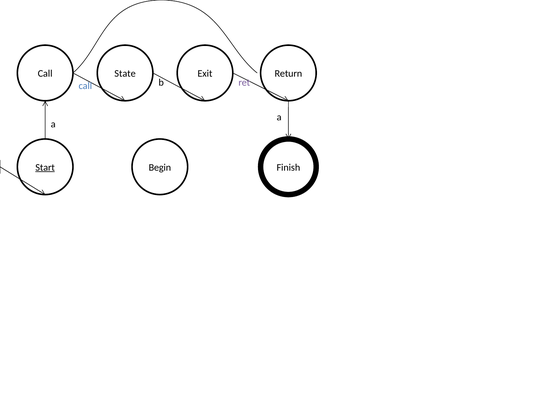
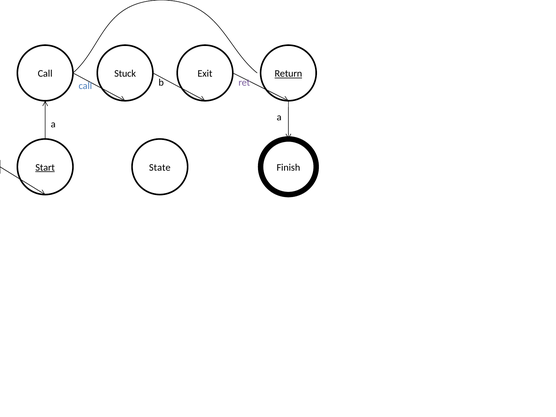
State: State -> Stuck
Return underline: none -> present
Begin: Begin -> State
